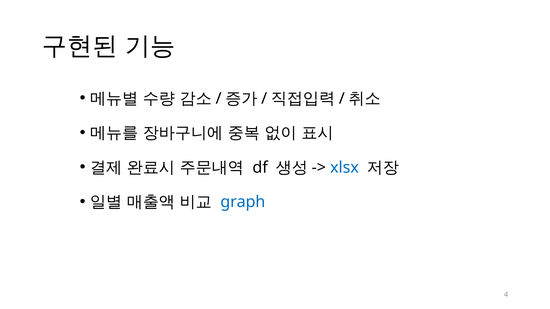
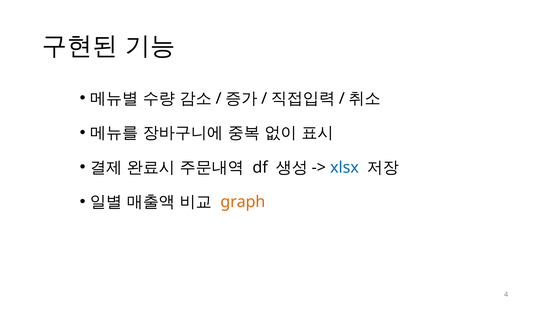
graph colour: blue -> orange
